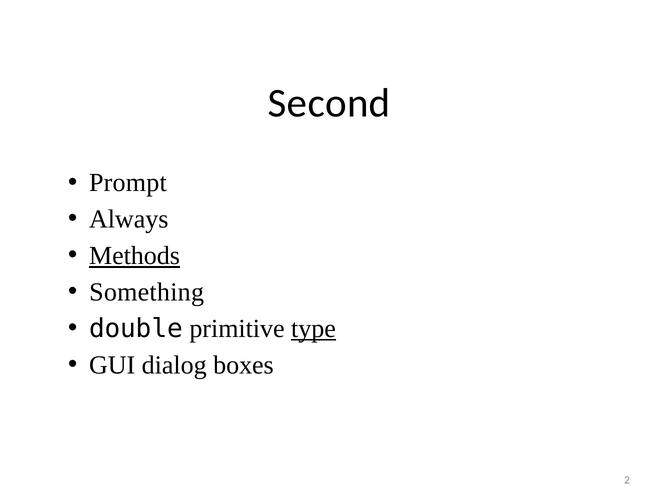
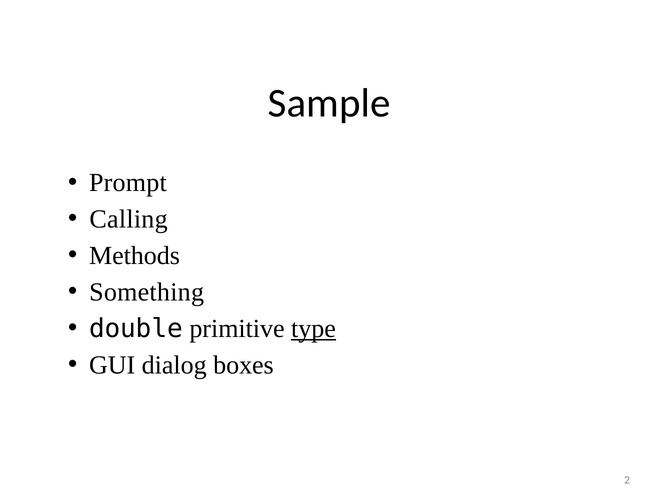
Second: Second -> Sample
Always: Always -> Calling
Methods underline: present -> none
